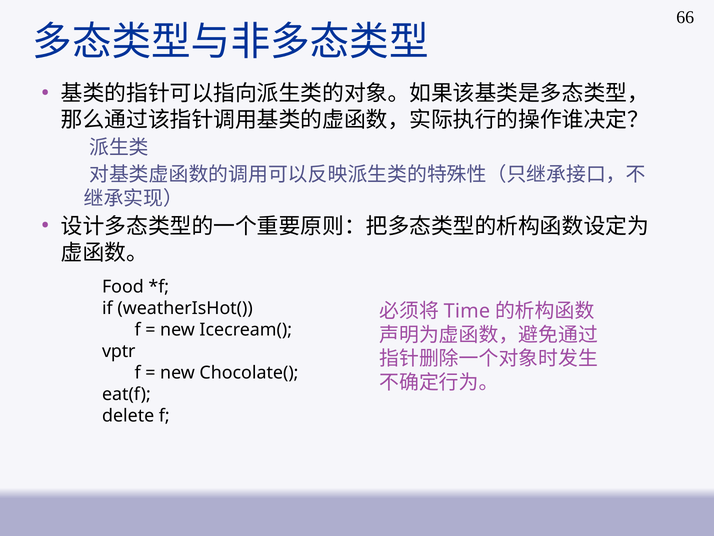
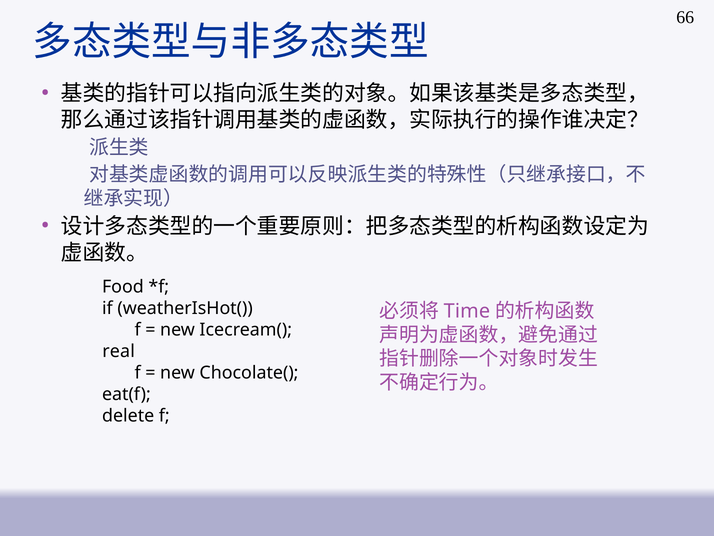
vptr: vptr -> real
